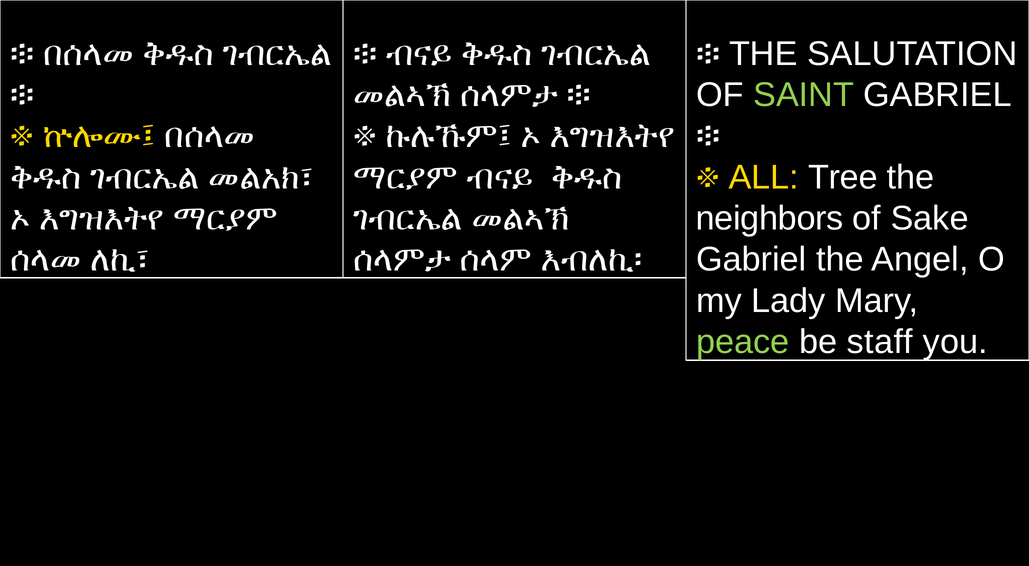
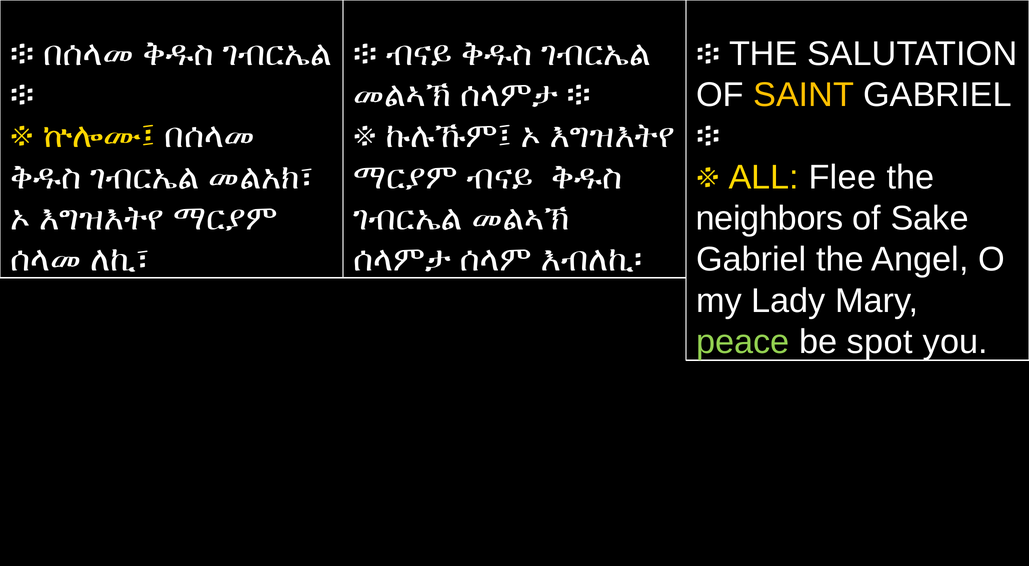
SAINT colour: light green -> yellow
Tree: Tree -> Flee
staff: staff -> spot
